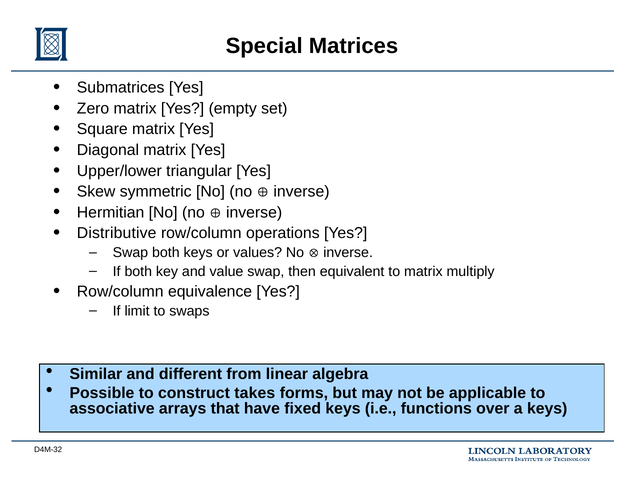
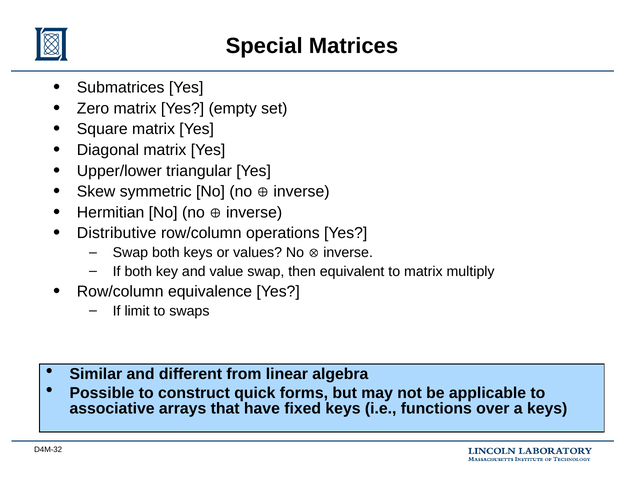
takes: takes -> quick
